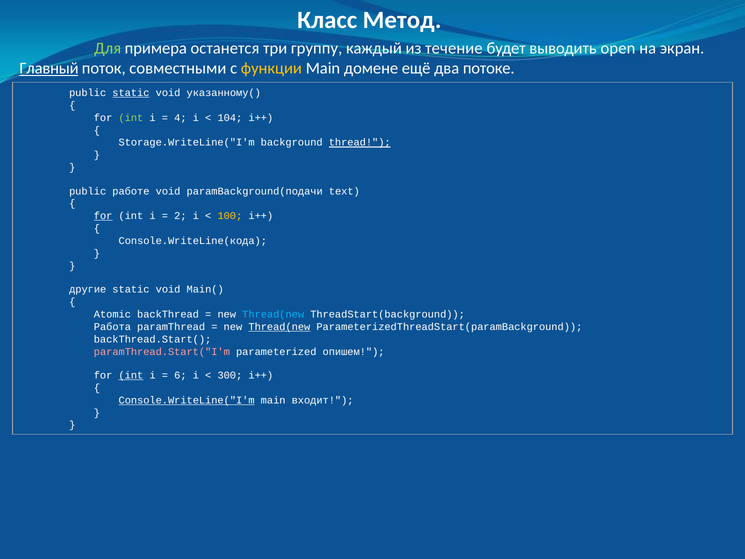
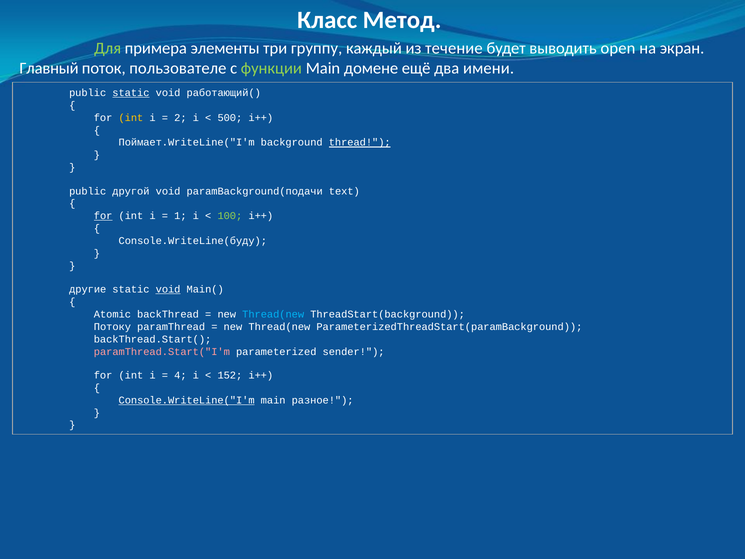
останется: останется -> элементы
Главный underline: present -> none
совместными: совместными -> пользователе
функции colour: yellow -> light green
потоке: потоке -> имени
указанному(: указанному( -> работающий(
int at (131, 118) colour: light green -> yellow
4: 4 -> 2
104: 104 -> 500
Storage.WriteLine("I'm: Storage.WriteLine("I'm -> Поймает.WriteLine("I'm
работе: работе -> другой
2: 2 -> 1
100 colour: yellow -> light green
Console.WriteLine(кода: Console.WriteLine(кода -> Console.WriteLine(буду
void at (168, 289) underline: none -> present
Работа: Работа -> Потоку
Thread(new at (279, 327) underline: present -> none
опишем: опишем -> sender
int at (131, 375) underline: present -> none
6: 6 -> 4
300: 300 -> 152
входит: входит -> разное
